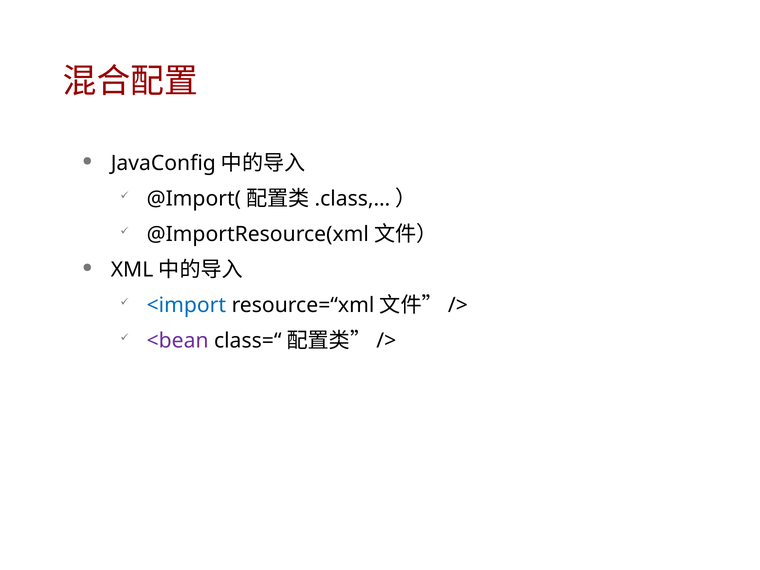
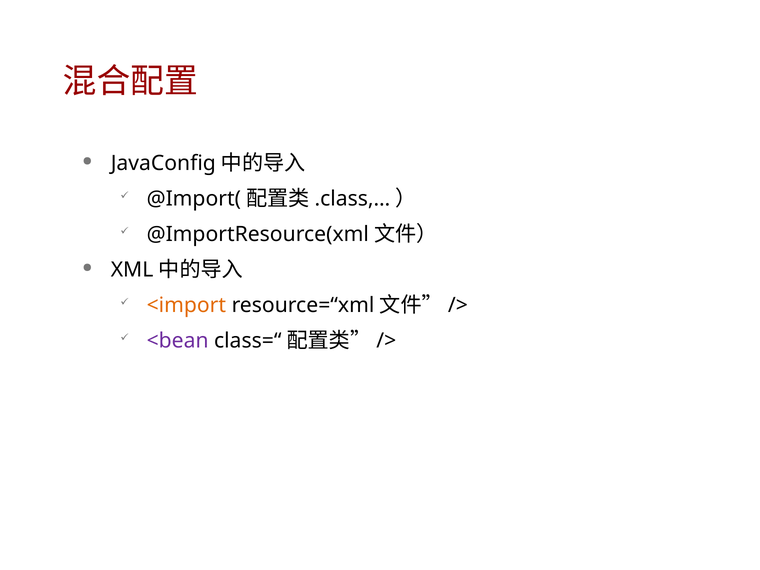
<import colour: blue -> orange
